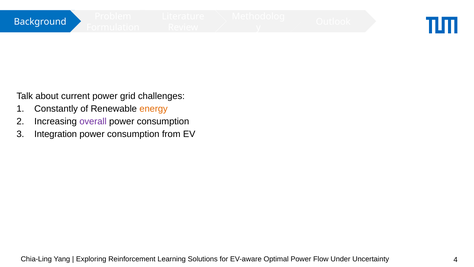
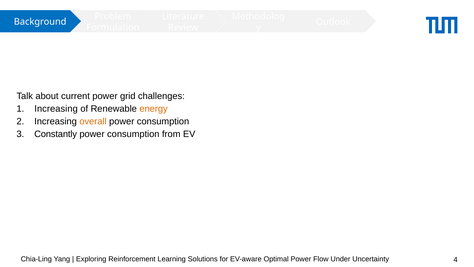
Constantly at (56, 109): Constantly -> Increasing
overall colour: purple -> orange
Integration: Integration -> Constantly
